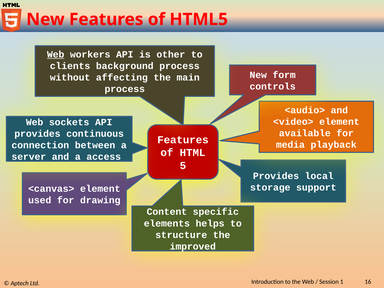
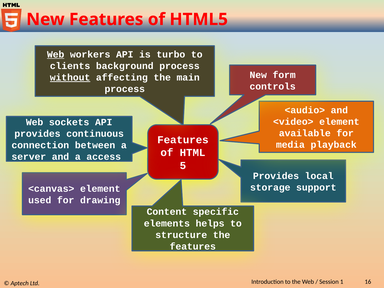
other: other -> turbo
without underline: none -> present
improved at (193, 246): improved -> features
